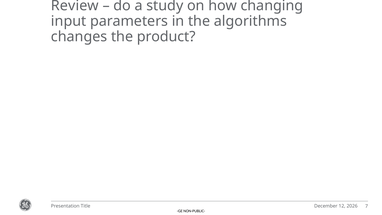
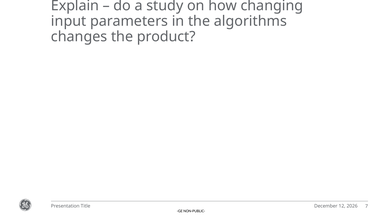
Review: Review -> Explain
